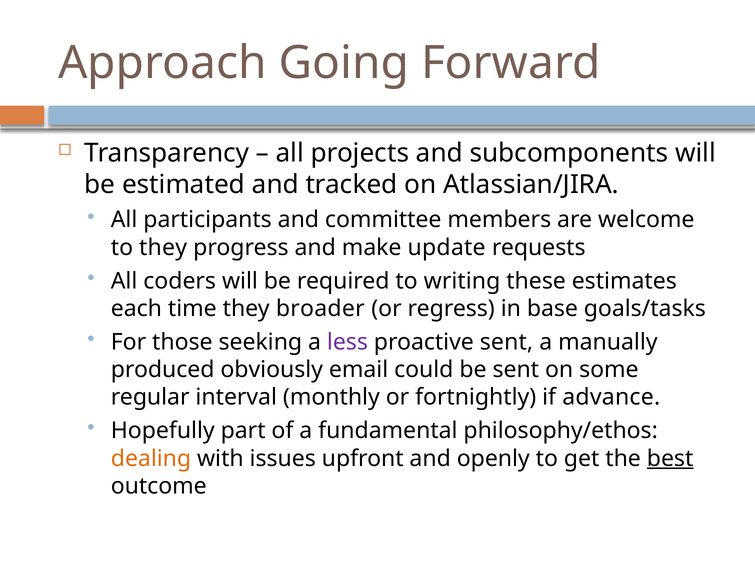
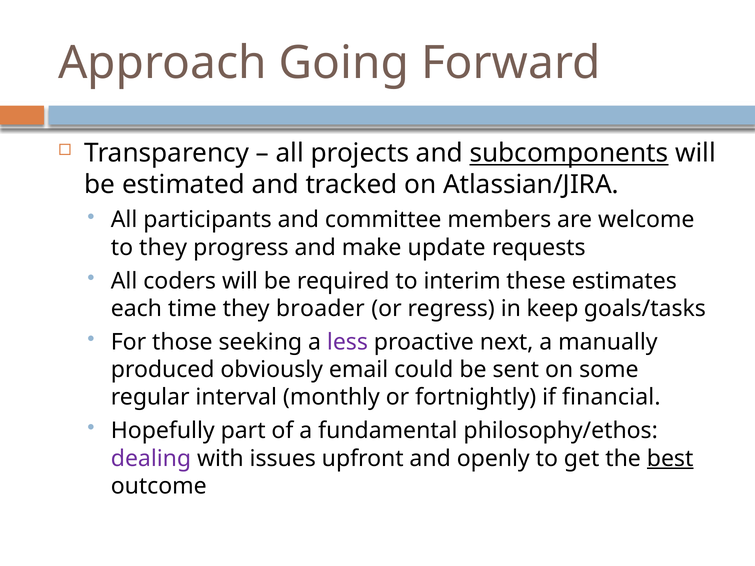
subcomponents underline: none -> present
writing: writing -> interim
base: base -> keep
proactive sent: sent -> next
advance: advance -> financial
dealing colour: orange -> purple
